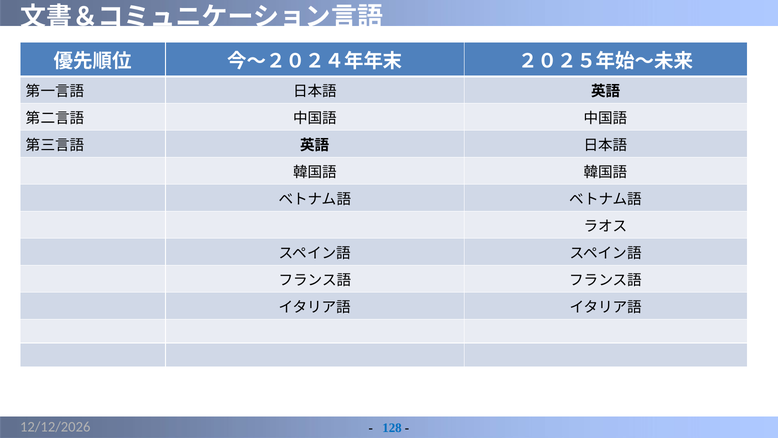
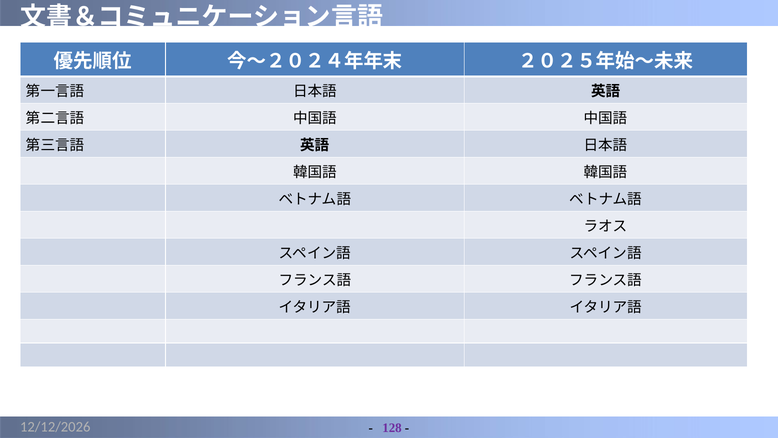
128 colour: blue -> purple
